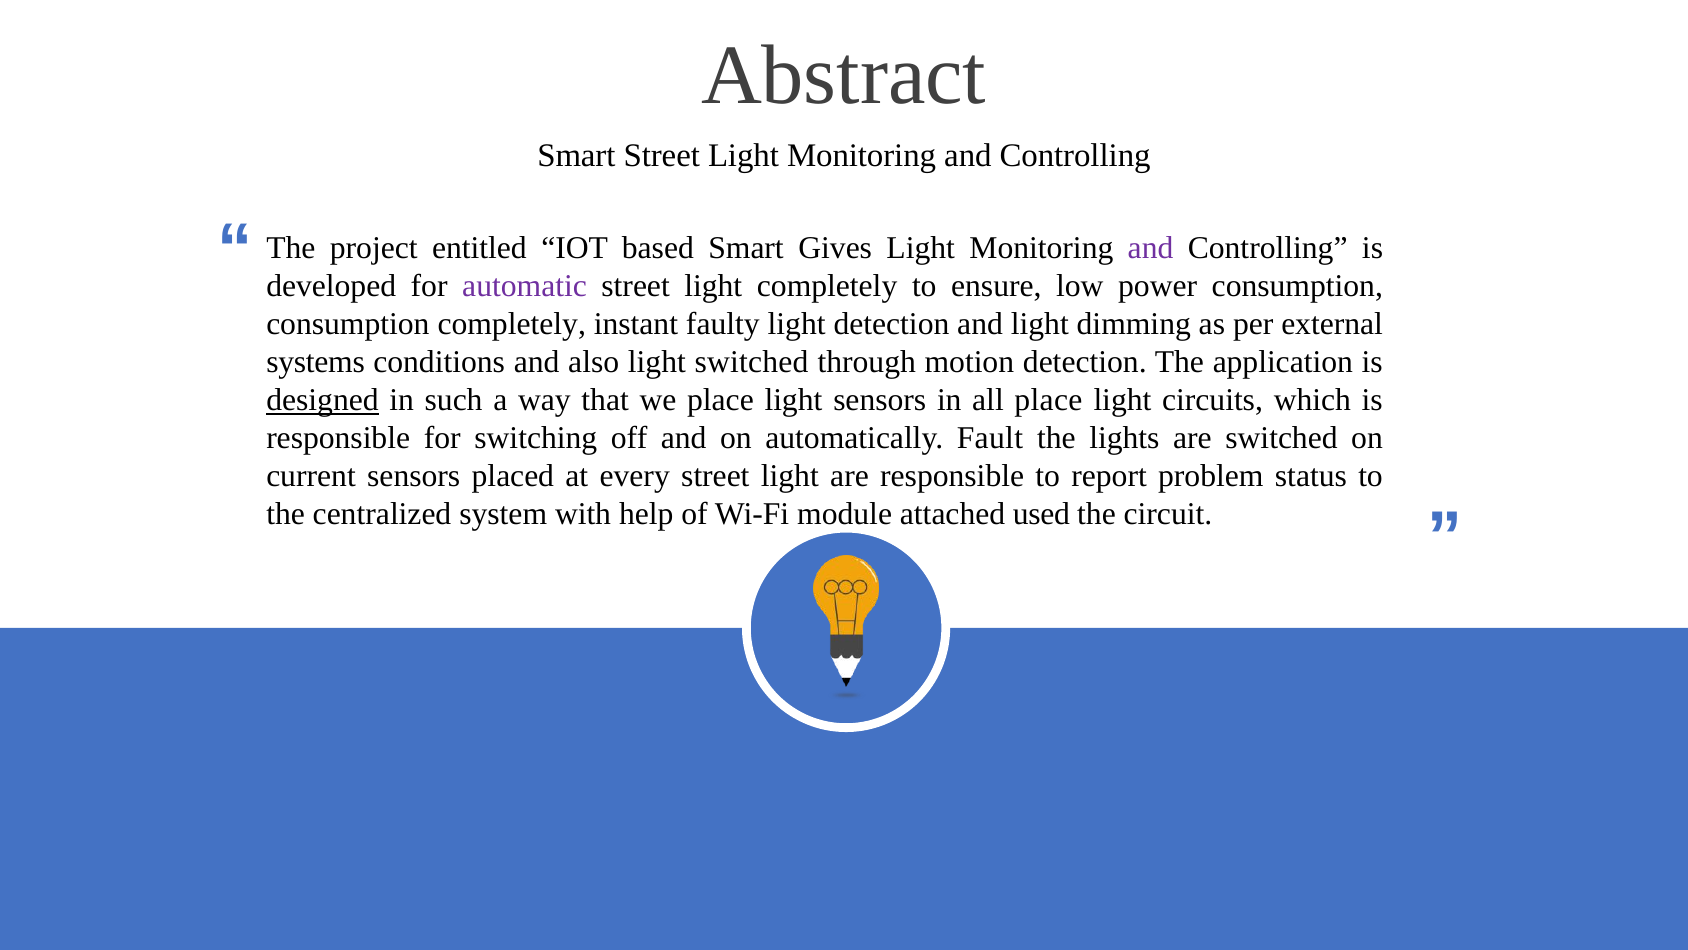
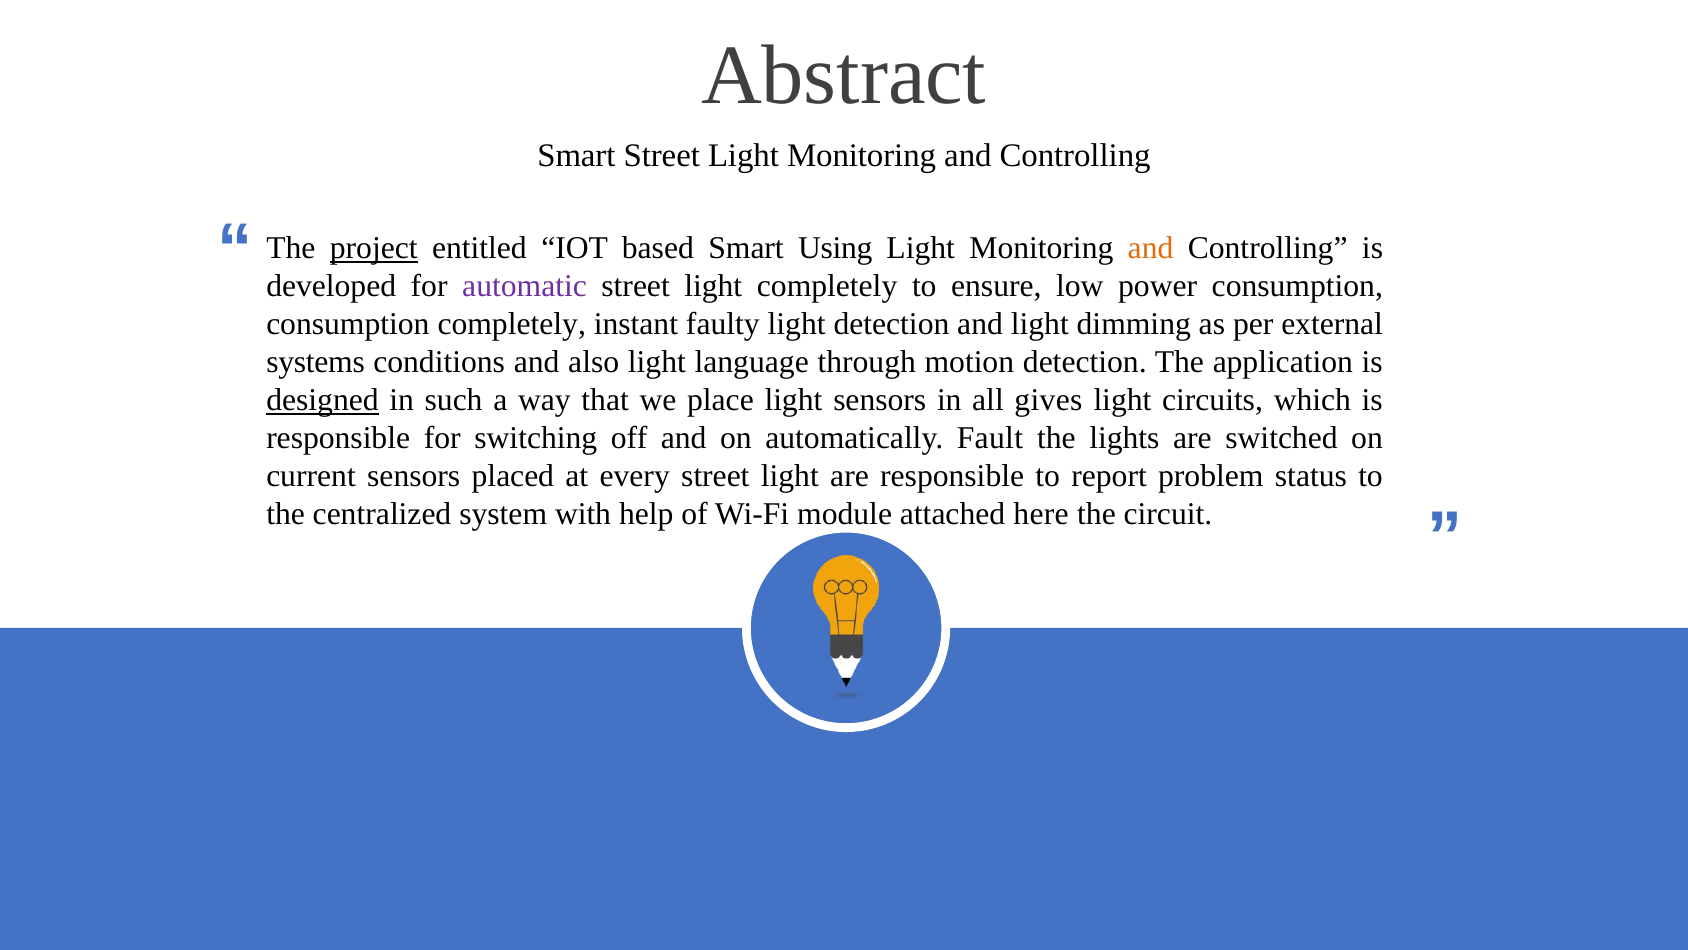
project underline: none -> present
Gives: Gives -> Using
and at (1151, 248) colour: purple -> orange
light switched: switched -> language
all place: place -> gives
used: used -> here
